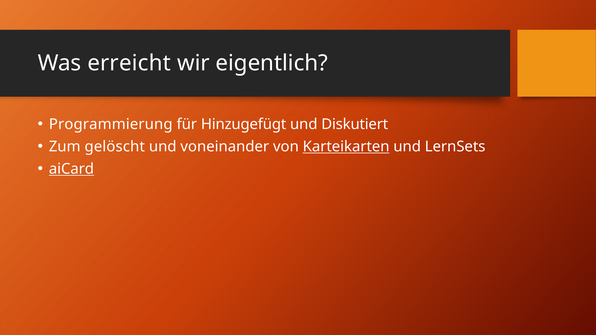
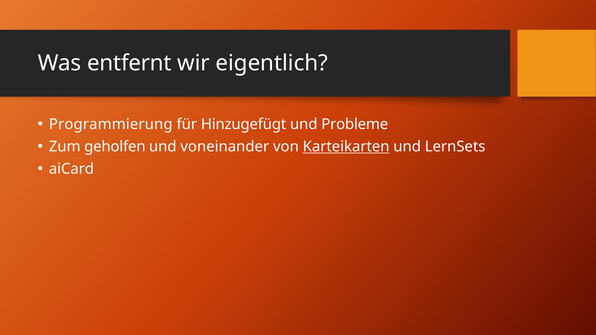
erreicht: erreicht -> entfernt
Diskutiert: Diskutiert -> Probleme
gelöscht: gelöscht -> geholfen
aiCard underline: present -> none
